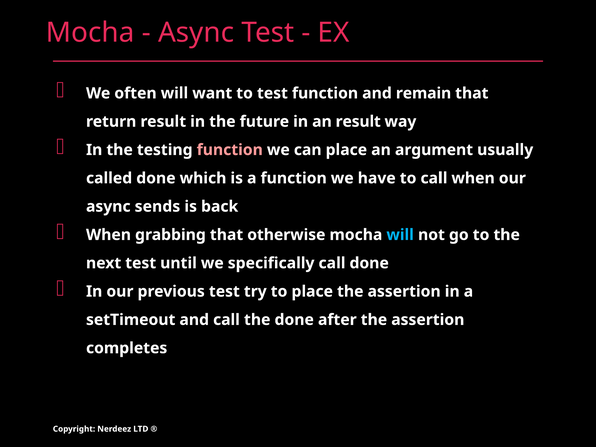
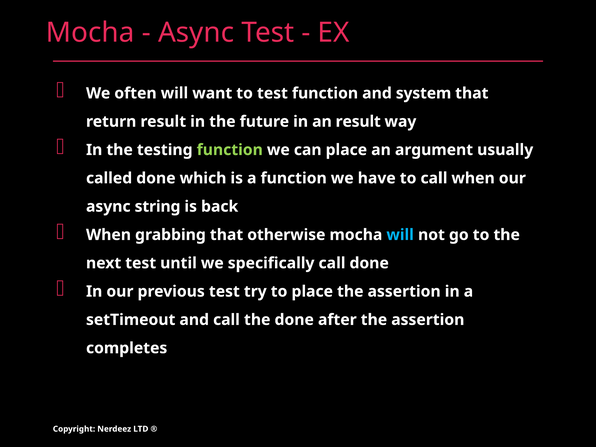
remain: remain -> system
function at (230, 150) colour: pink -> light green
sends: sends -> string
